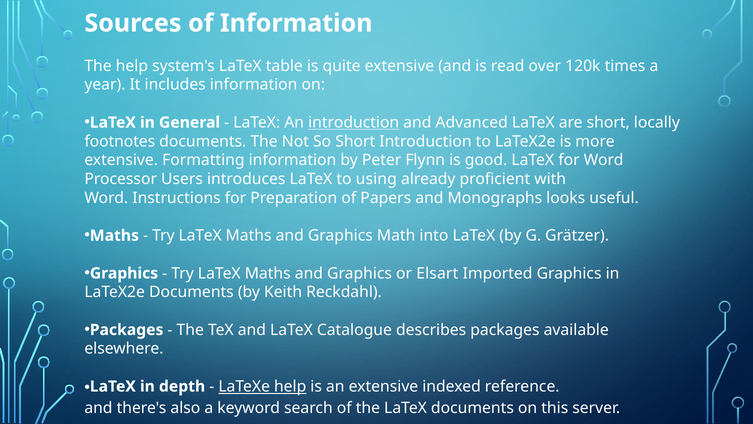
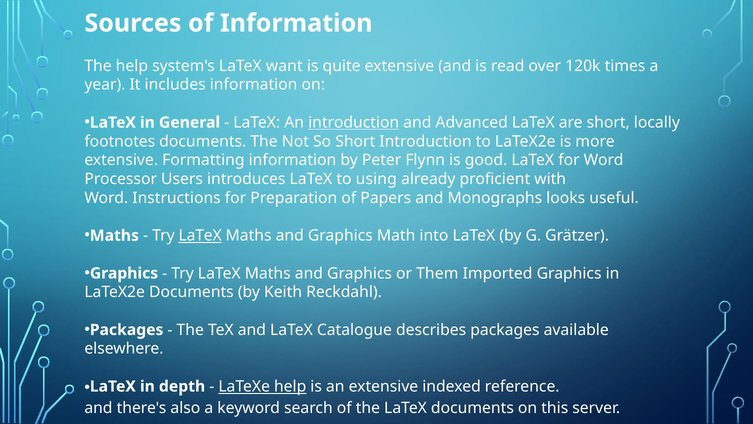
table: table -> want
LaTeX at (200, 235) underline: none -> present
Elsart: Elsart -> Them
